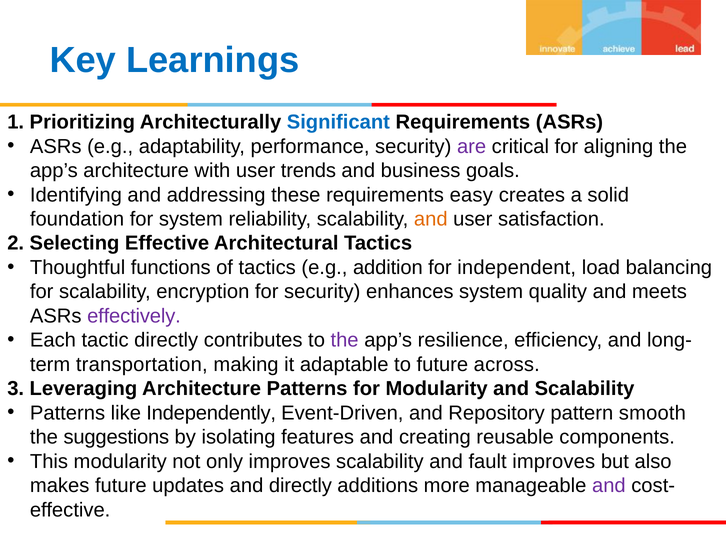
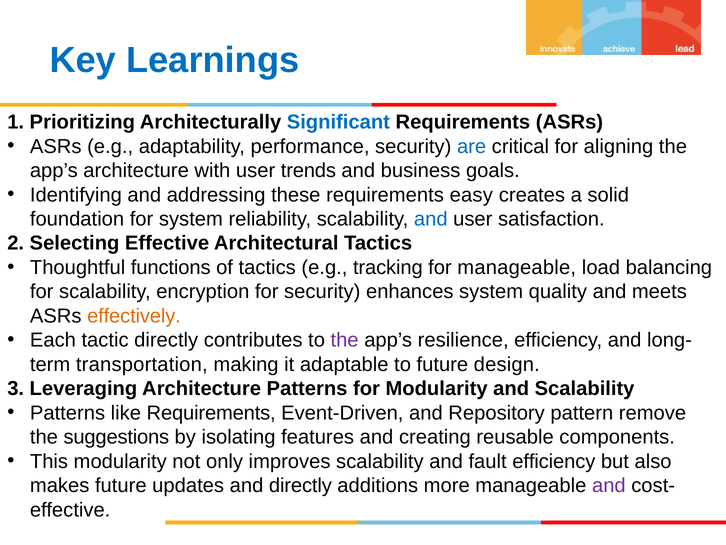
are colour: purple -> blue
and at (431, 219) colour: orange -> blue
addition: addition -> tracking
for independent: independent -> manageable
effectively colour: purple -> orange
across: across -> design
like Independently: Independently -> Requirements
smooth: smooth -> remove
fault improves: improves -> efficiency
